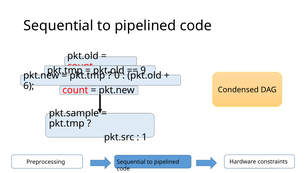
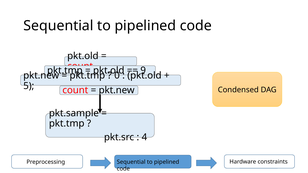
6: 6 -> 5
1: 1 -> 4
